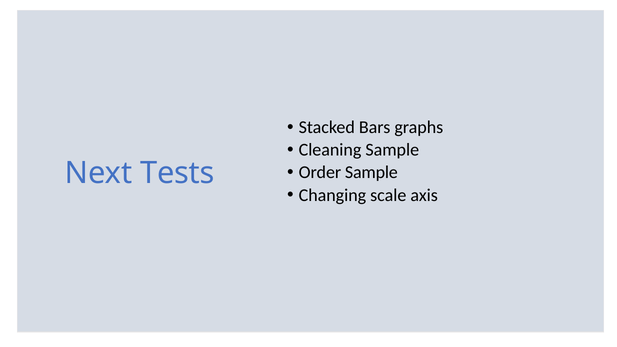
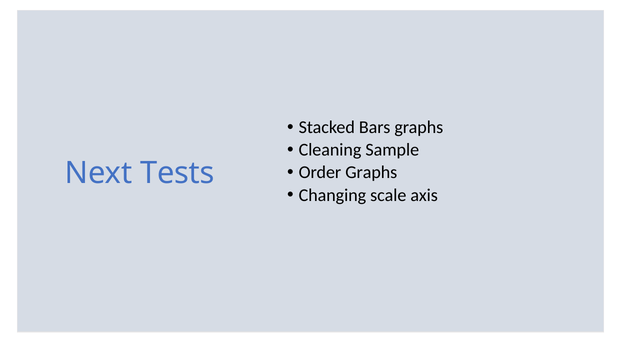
Order Sample: Sample -> Graphs
